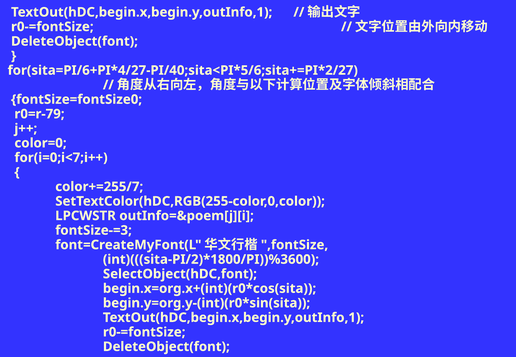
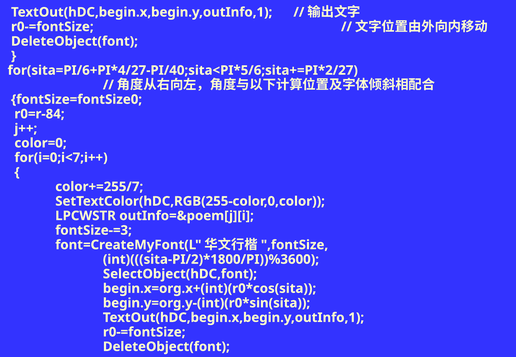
r0=r-79: r0=r-79 -> r0=r-84
